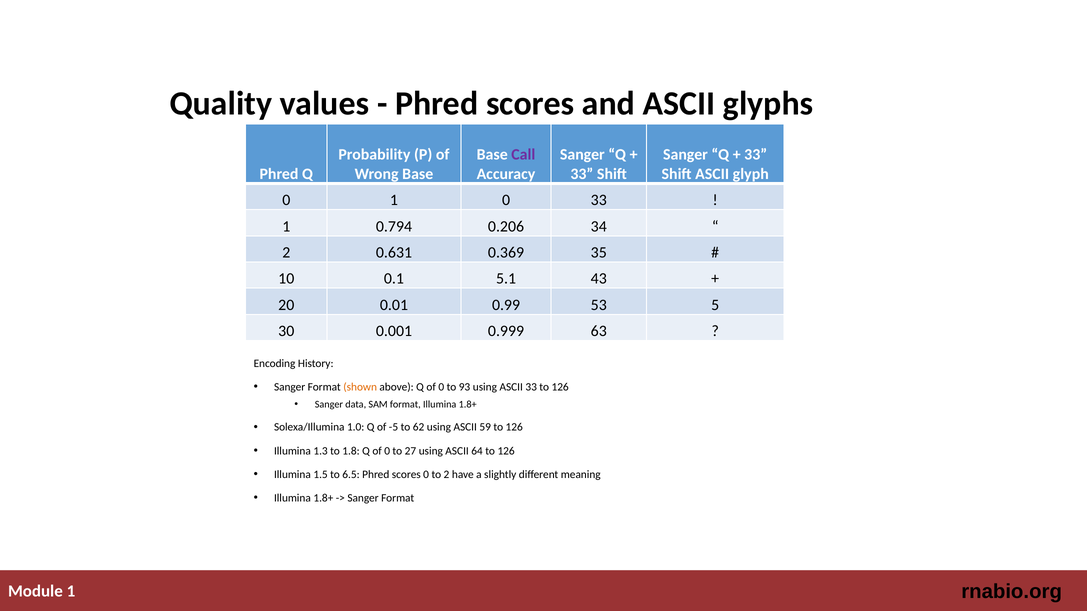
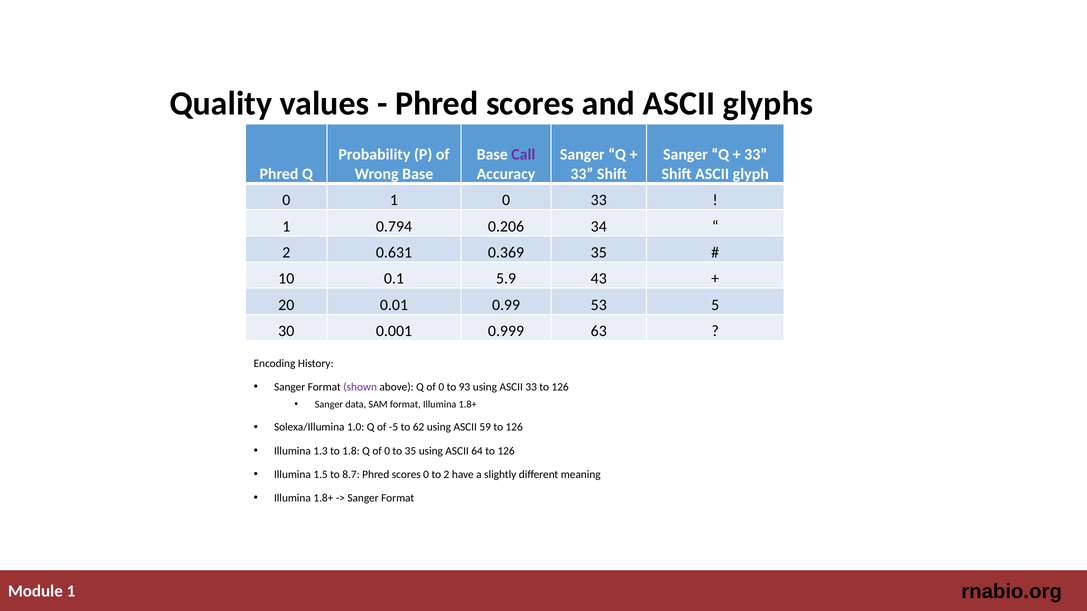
5.1: 5.1 -> 5.9
shown colour: orange -> purple
to 27: 27 -> 35
6.5: 6.5 -> 8.7
